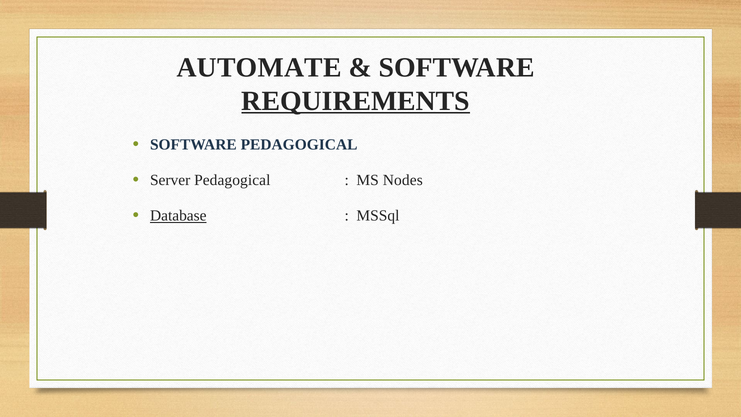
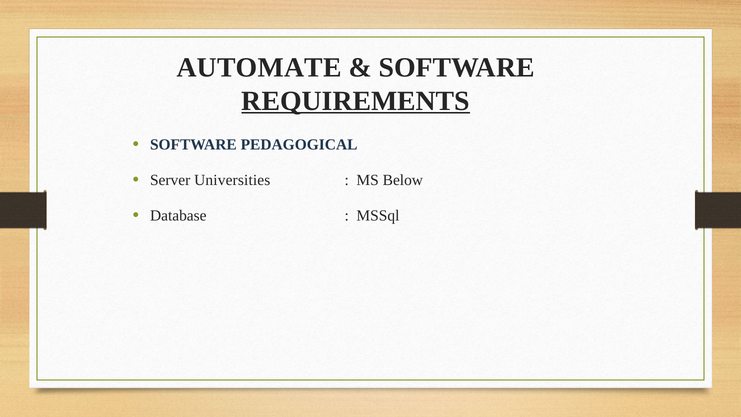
Server Pedagogical: Pedagogical -> Universities
Nodes: Nodes -> Below
Database underline: present -> none
